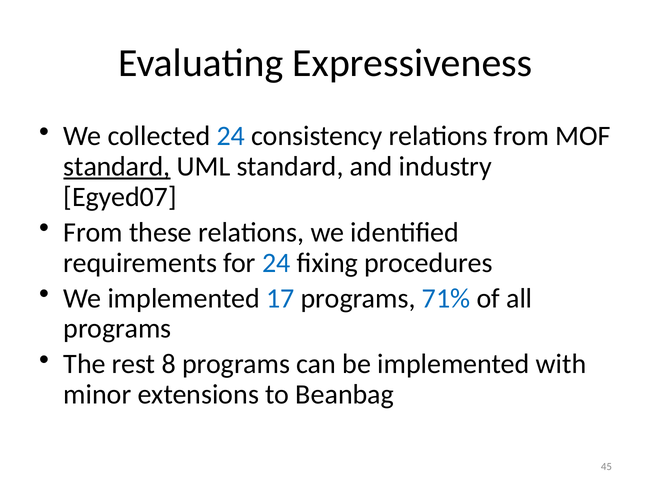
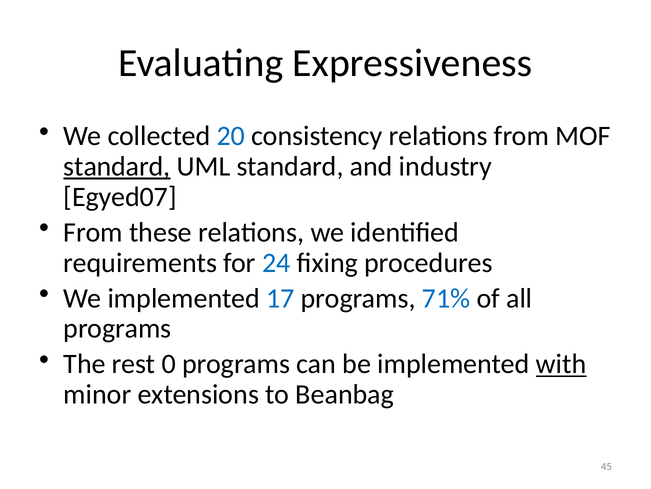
collected 24: 24 -> 20
8: 8 -> 0
with underline: none -> present
